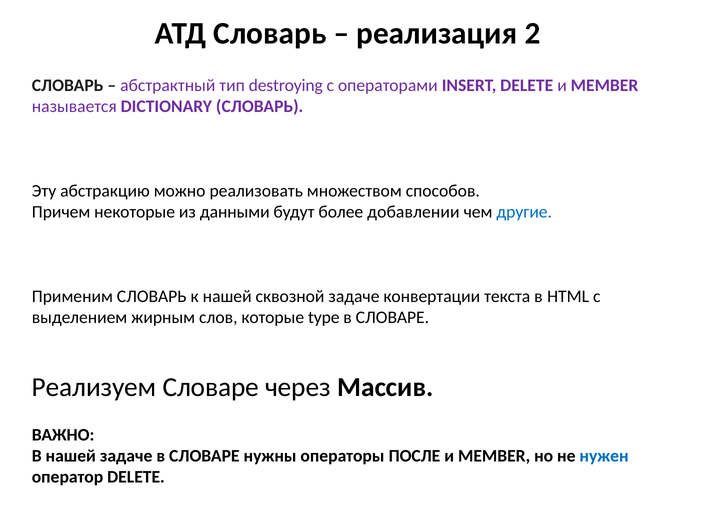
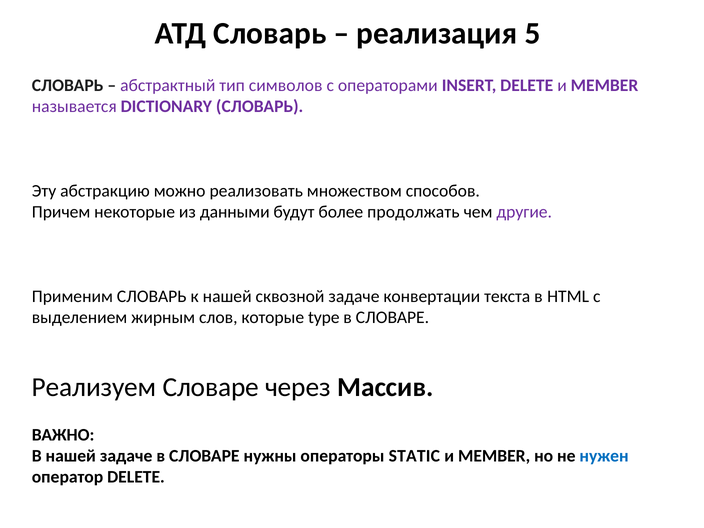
2: 2 -> 5
destroying: destroying -> символов
добавлении: добавлении -> продолжать
другие colour: blue -> purple
ПОСЛЕ: ПОСЛЕ -> STATIC
